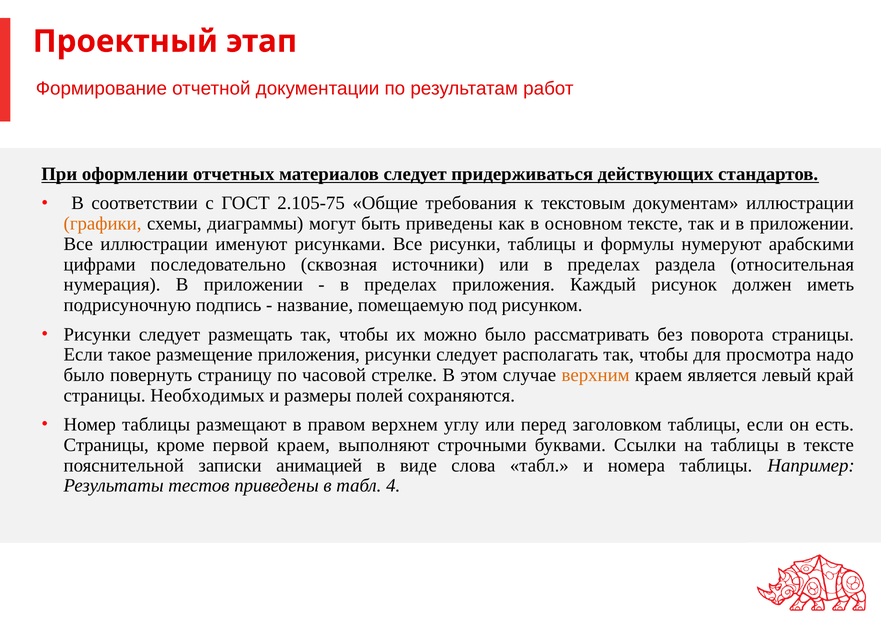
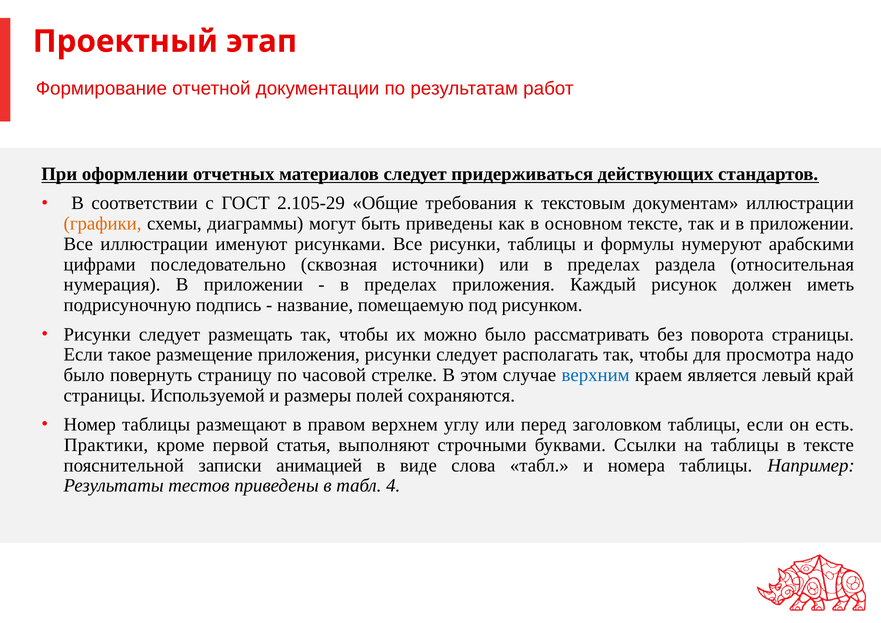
2.105-75: 2.105-75 -> 2.105-29
верхним colour: orange -> blue
Необходимых: Необходимых -> Используемой
Страницы at (106, 445): Страницы -> Практики
первой краем: краем -> статья
